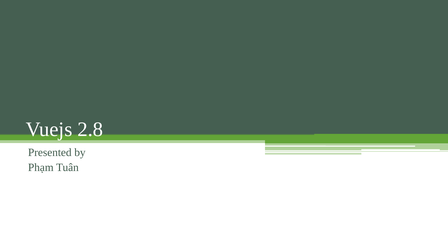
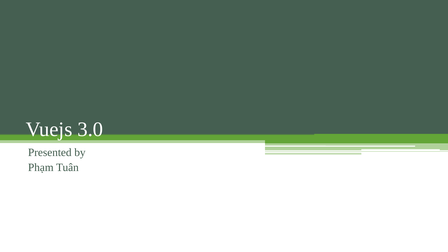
2.8: 2.8 -> 3.0
